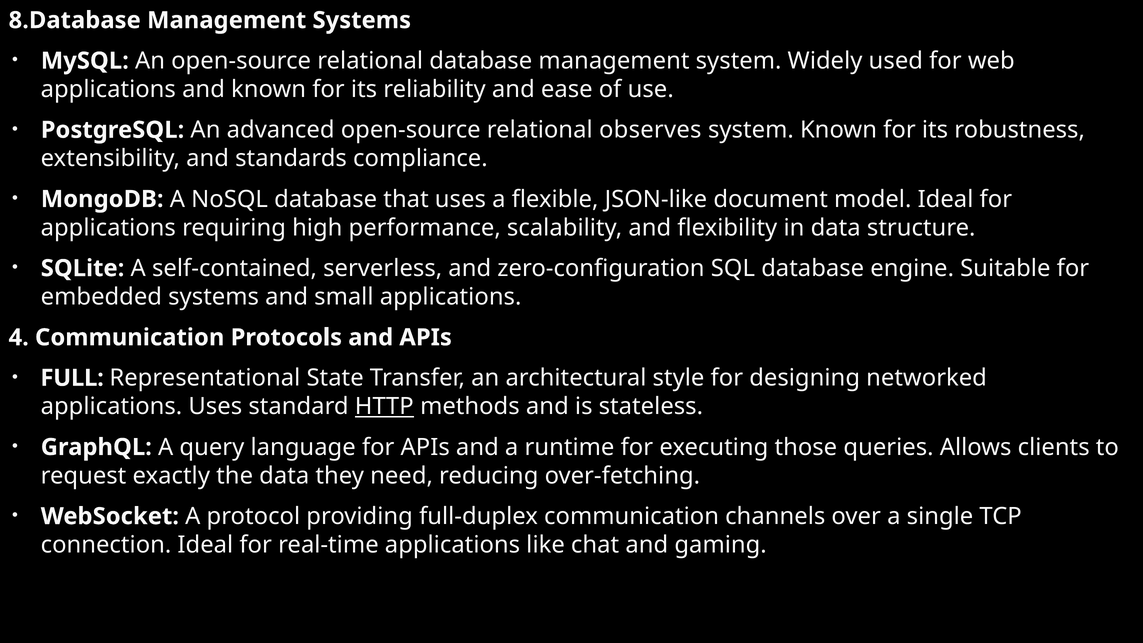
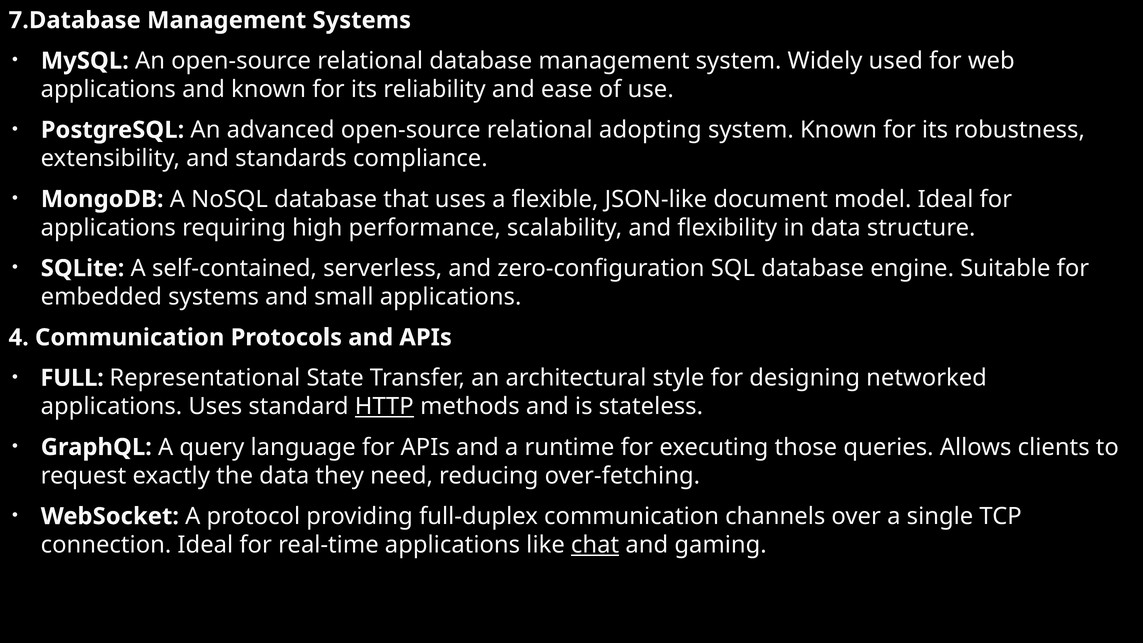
8.Database: 8.Database -> 7.Database
observes: observes -> adopting
chat underline: none -> present
